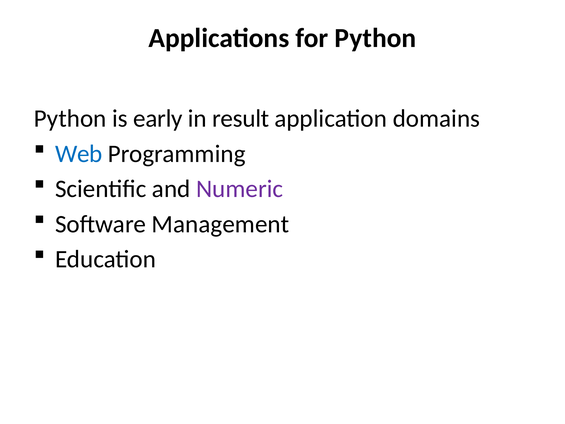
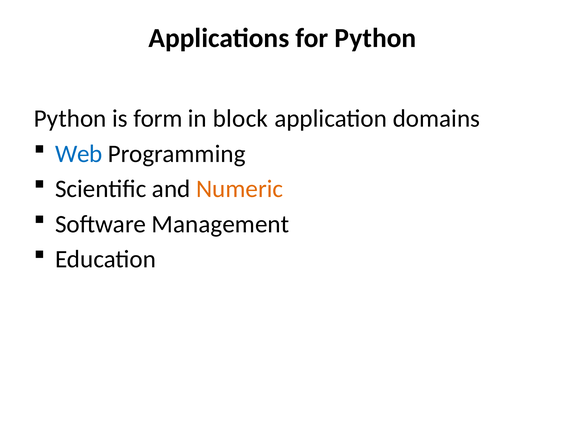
early: early -> form
result: result -> block
Numeric colour: purple -> orange
